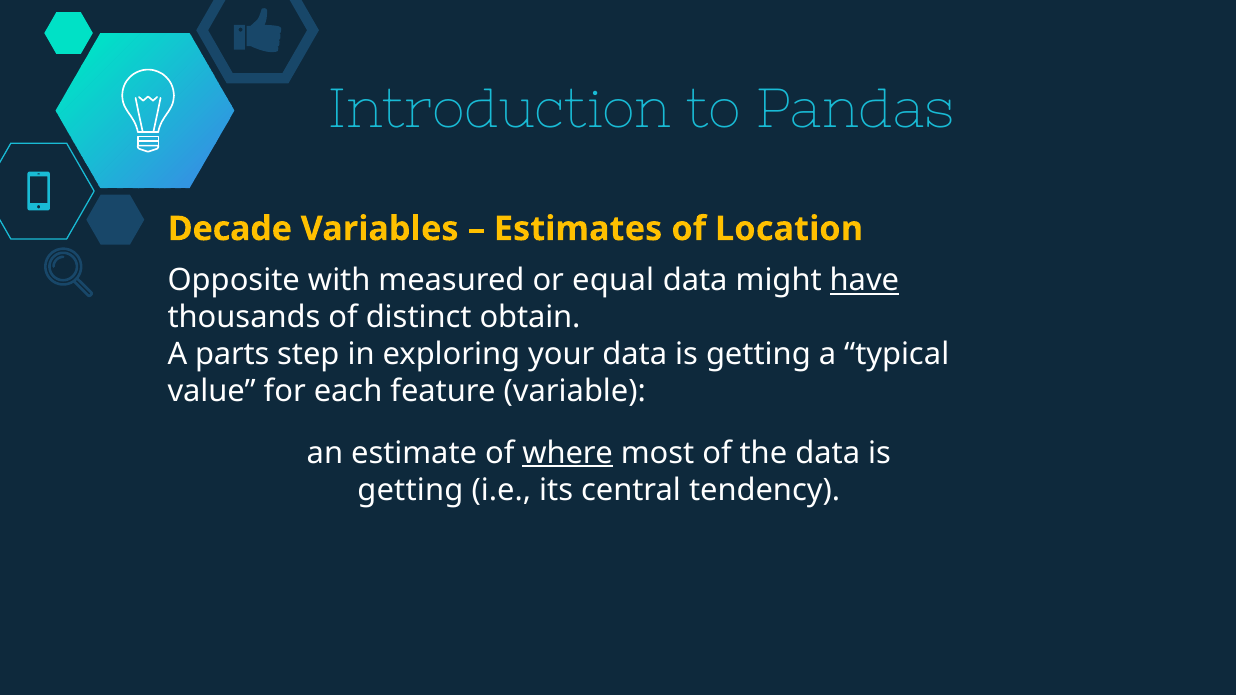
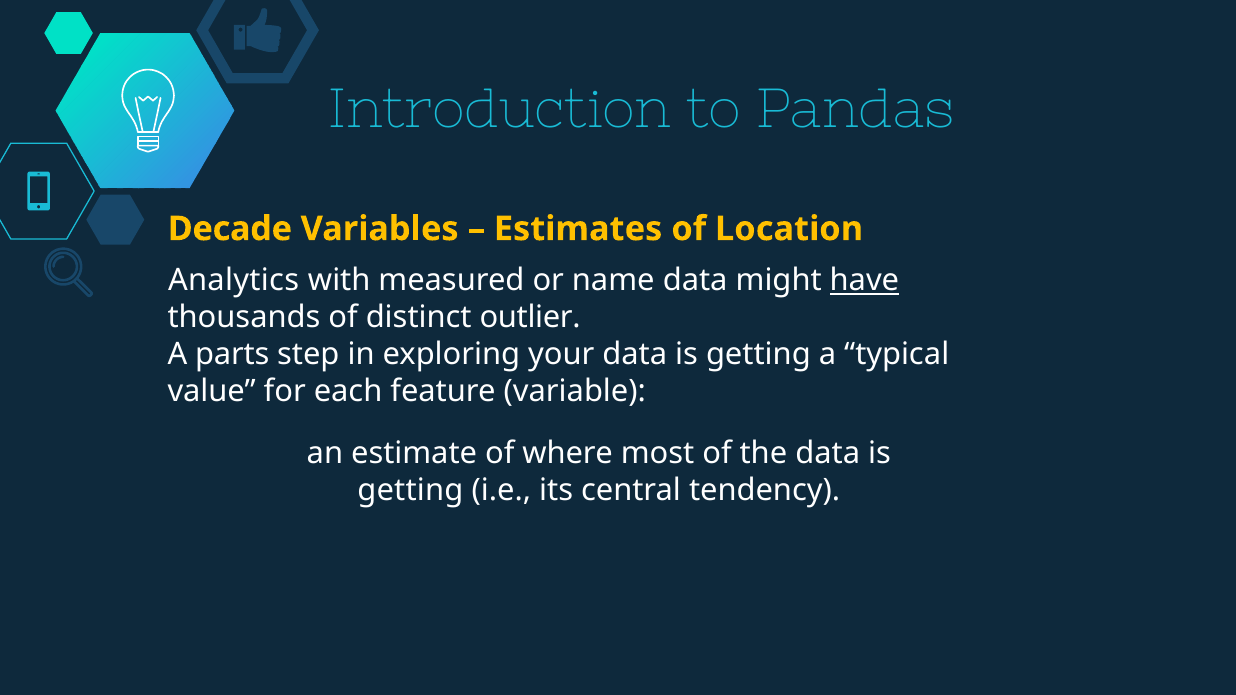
Opposite: Opposite -> Analytics
equal: equal -> name
obtain: obtain -> outlier
where underline: present -> none
